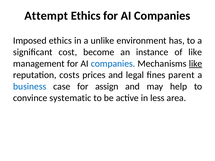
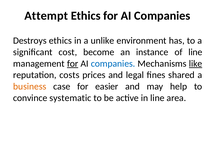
Imposed: Imposed -> Destroys
of like: like -> line
for at (73, 64) underline: none -> present
parent: parent -> shared
business colour: blue -> orange
assign: assign -> easier
in less: less -> line
